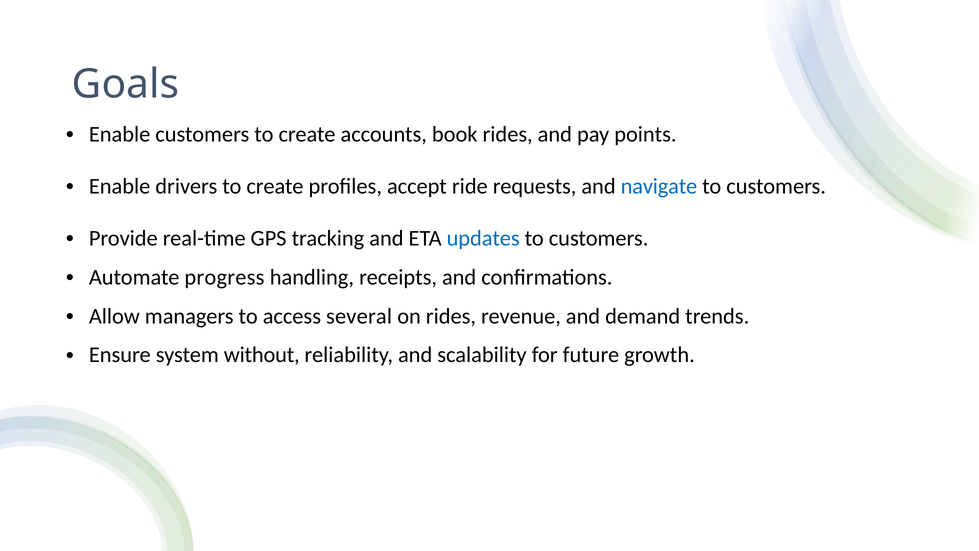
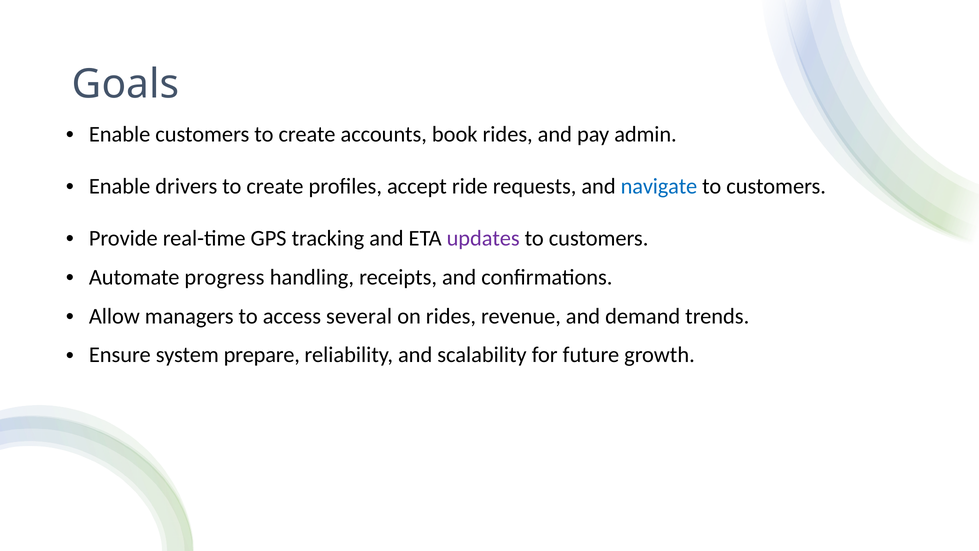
points: points -> admin
updates colour: blue -> purple
without: without -> prepare
